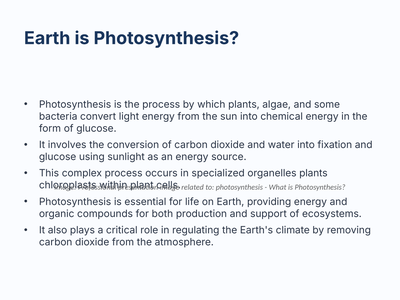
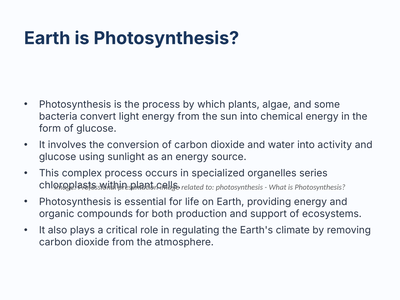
fixation: fixation -> activity
organelles plants: plants -> series
